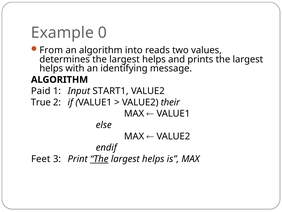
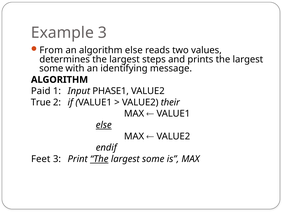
Example 0: 0 -> 3
algorithm into: into -> else
determines the largest helps: helps -> steps
helps at (51, 68): helps -> some
START1: START1 -> PHASE1
else at (104, 125) underline: none -> present
helps at (153, 159): helps -> some
